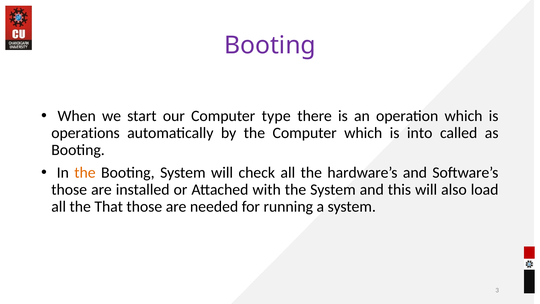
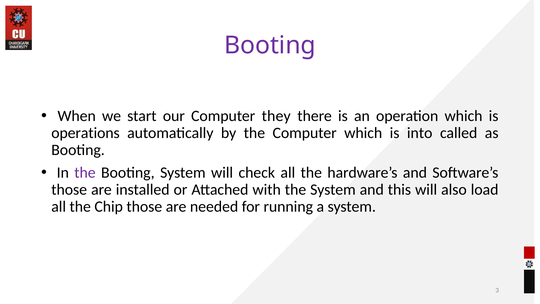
type: type -> they
the at (85, 173) colour: orange -> purple
That: That -> Chip
